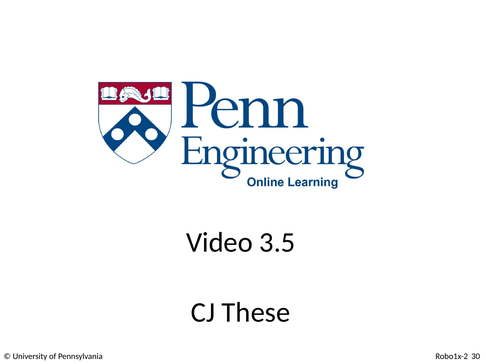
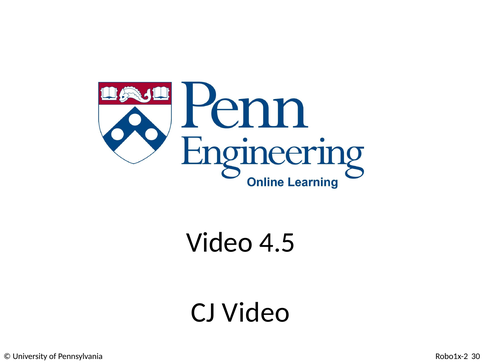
3.5: 3.5 -> 4.5
CJ These: These -> Video
